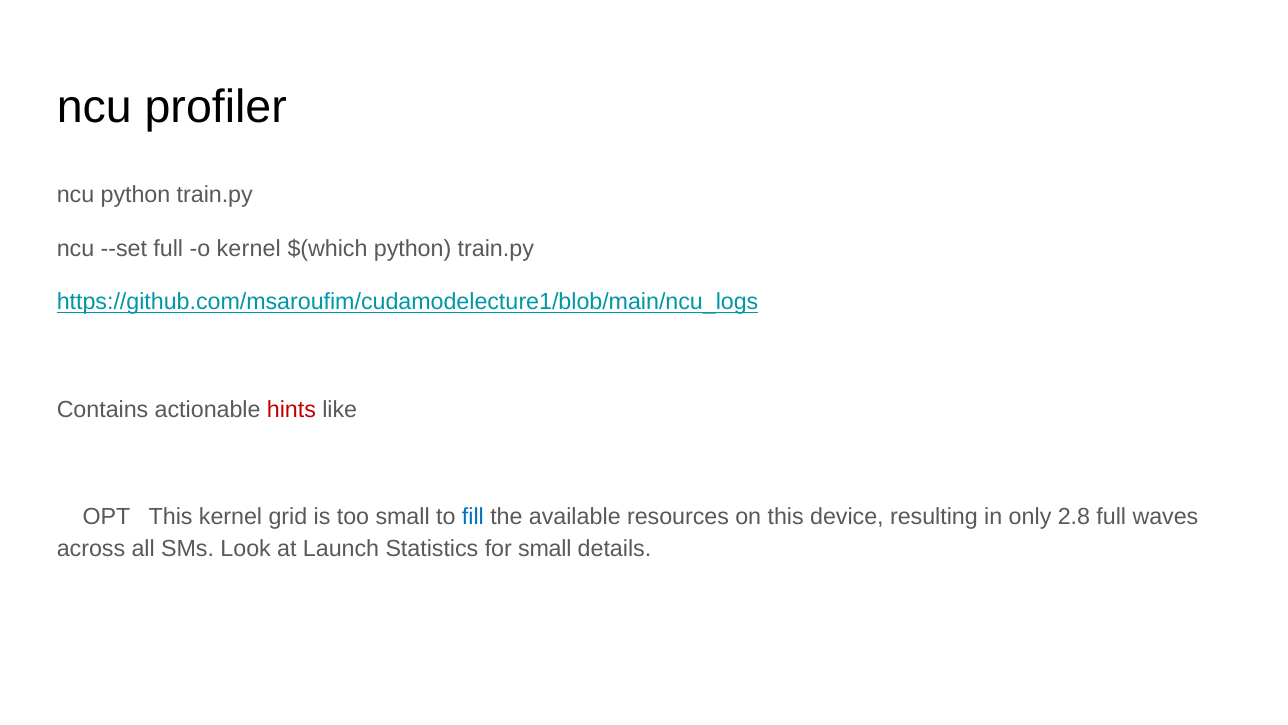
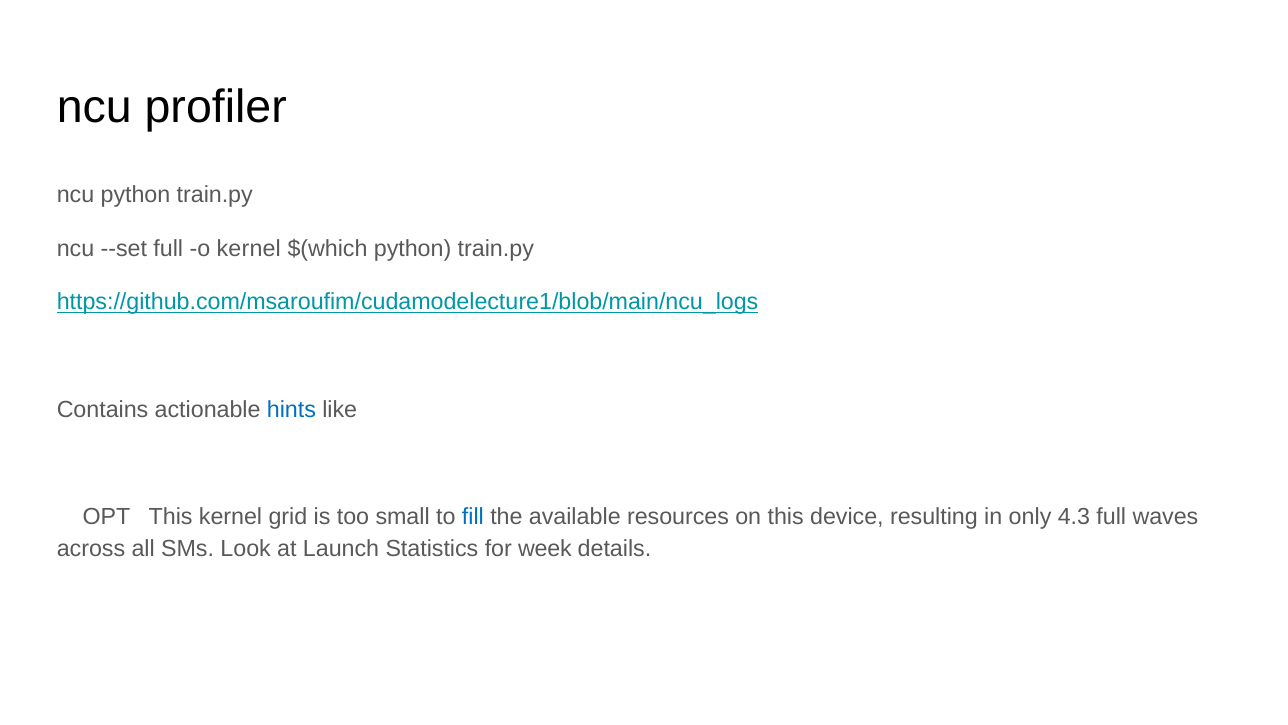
hints colour: red -> blue
2.8: 2.8 -> 4.3
for small: small -> week
